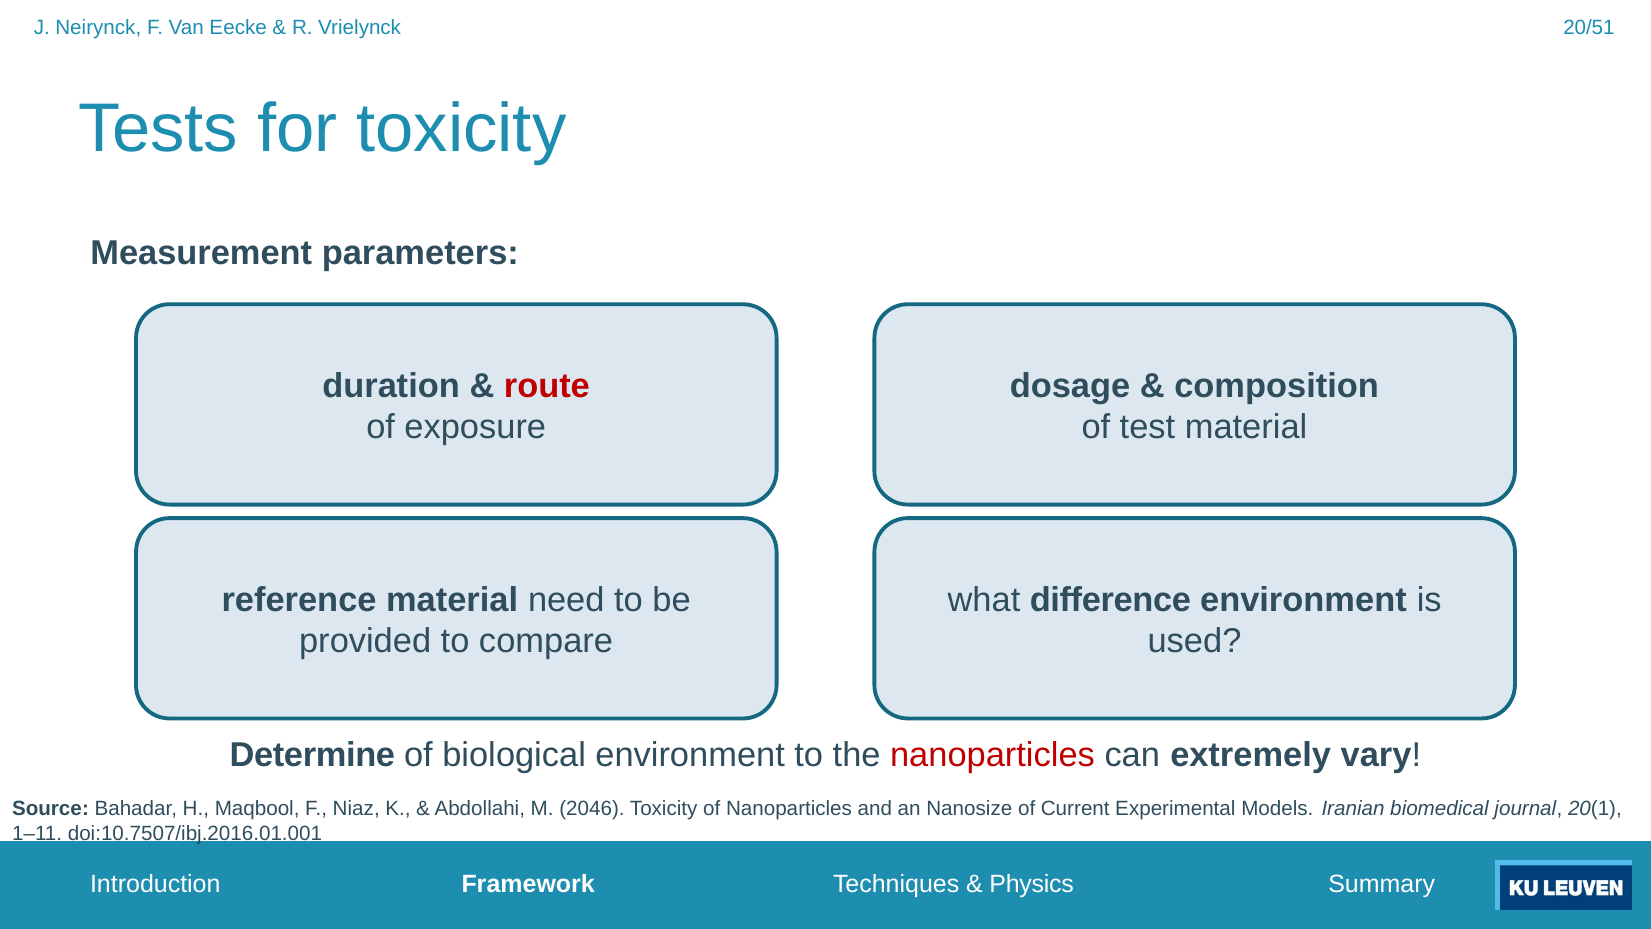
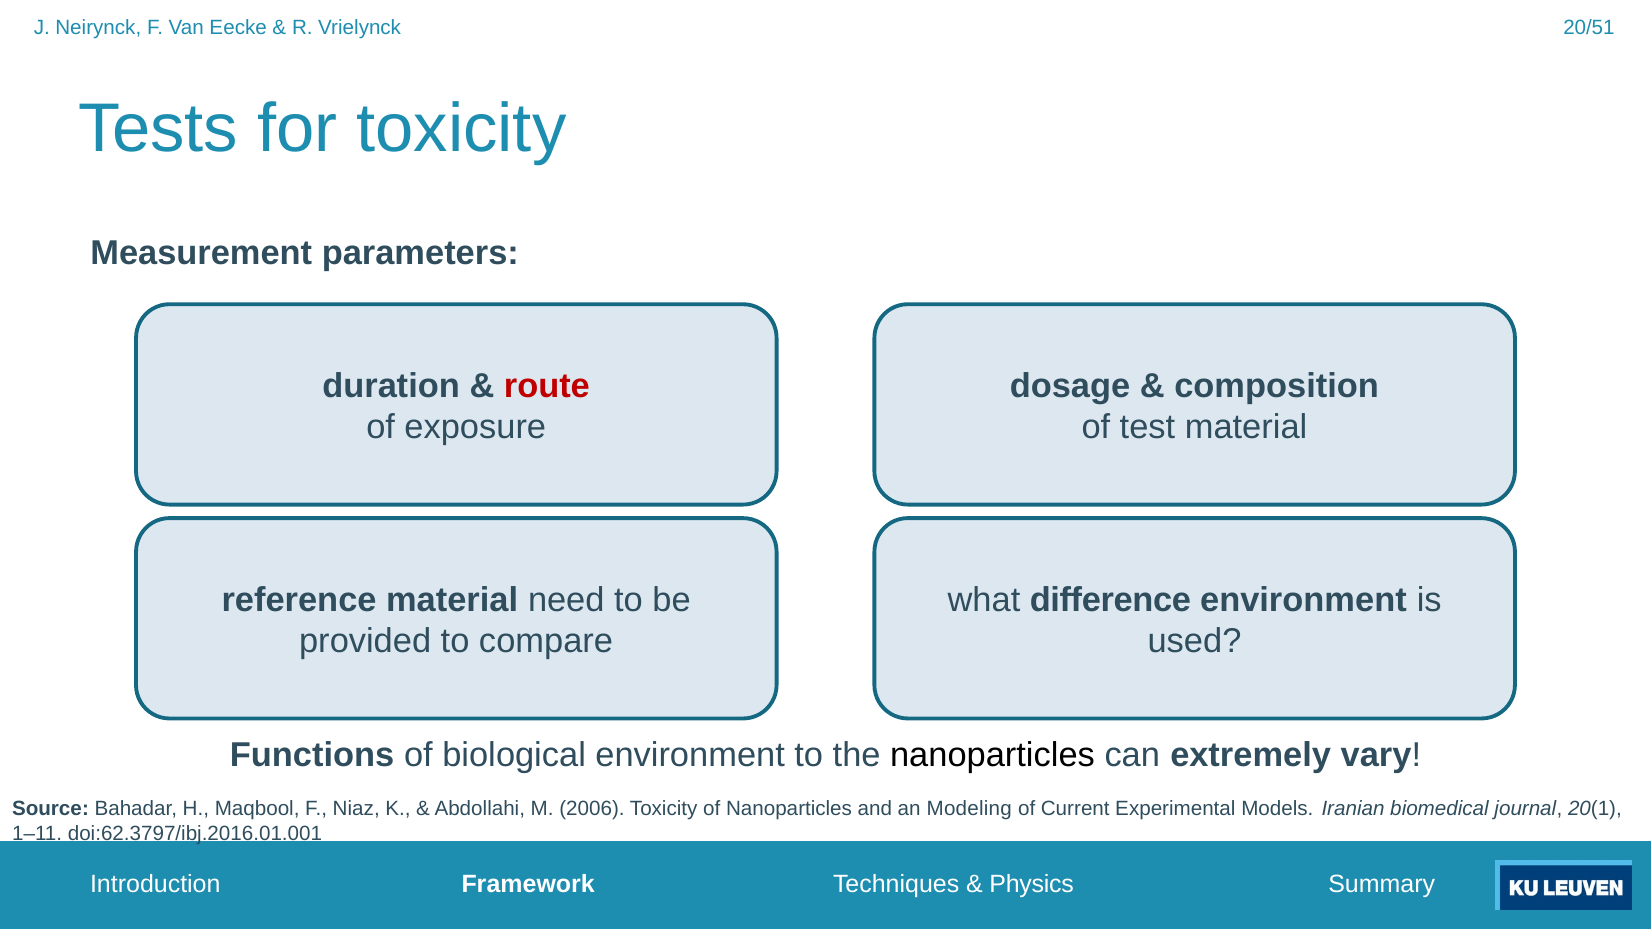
Determine: Determine -> Functions
nanoparticles at (992, 755) colour: red -> black
2046: 2046 -> 2006
Nanosize: Nanosize -> Modeling
doi:10.7507/ibj.2016.01.001: doi:10.7507/ibj.2016.01.001 -> doi:62.3797/ibj.2016.01.001
